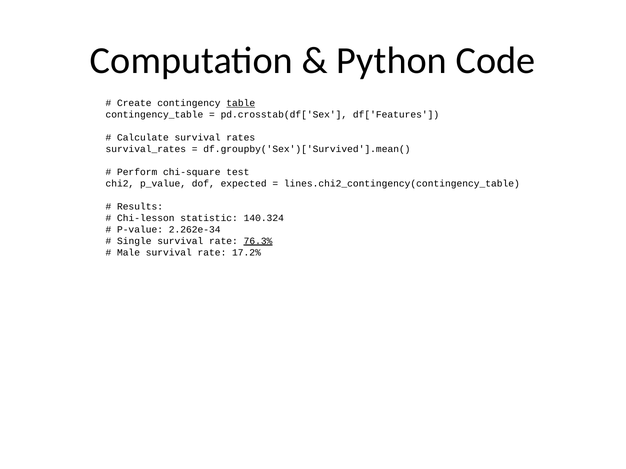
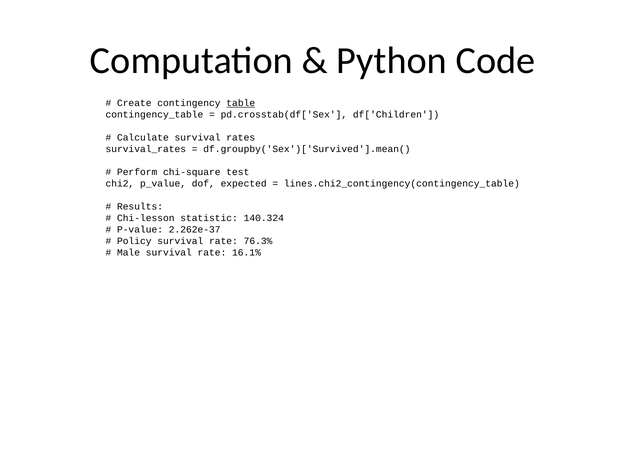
df['Features: df['Features -> df['Children
2.262e-34: 2.262e-34 -> 2.262e-37
Single: Single -> Policy
76.3% underline: present -> none
17.2%: 17.2% -> 16.1%
